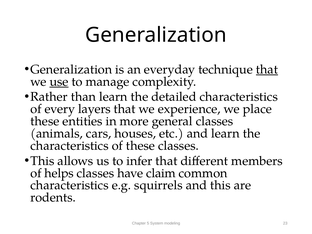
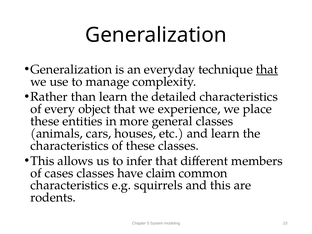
use underline: present -> none
layers: layers -> object
helps: helps -> cases
